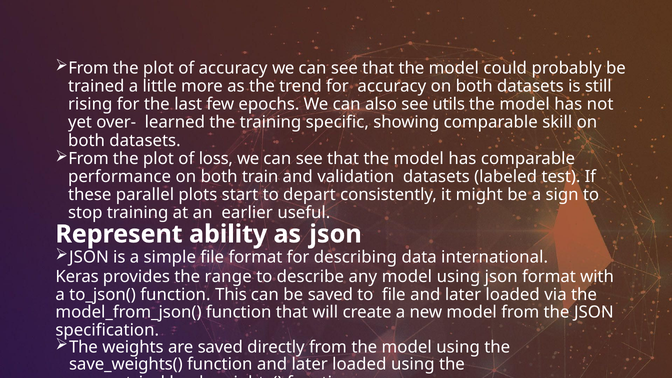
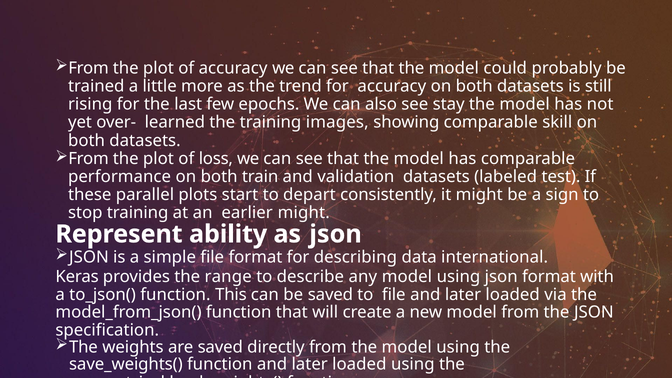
utils: utils -> stay
specific: specific -> images
earlier useful: useful -> might
